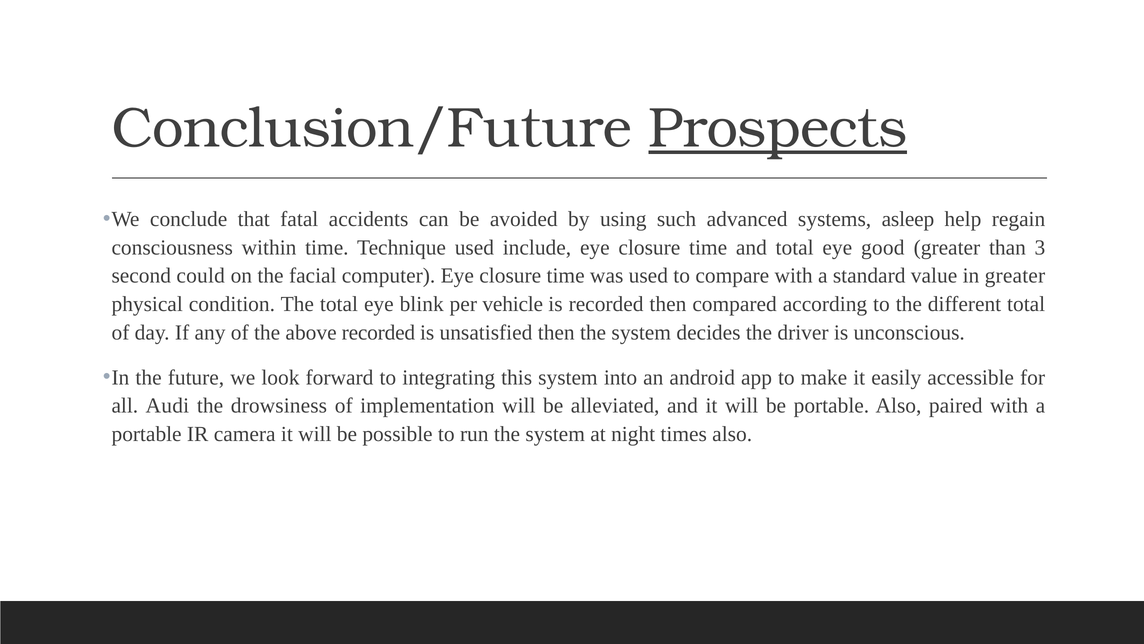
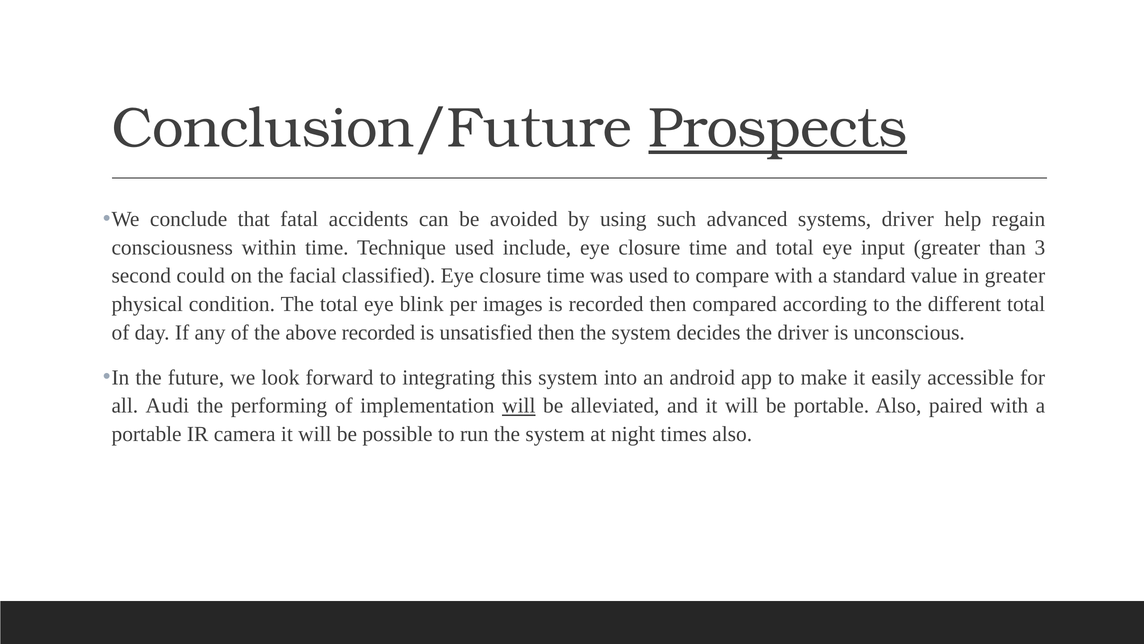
systems asleep: asleep -> driver
good: good -> input
computer: computer -> classified
vehicle: vehicle -> images
drowsiness: drowsiness -> performing
will at (519, 406) underline: none -> present
